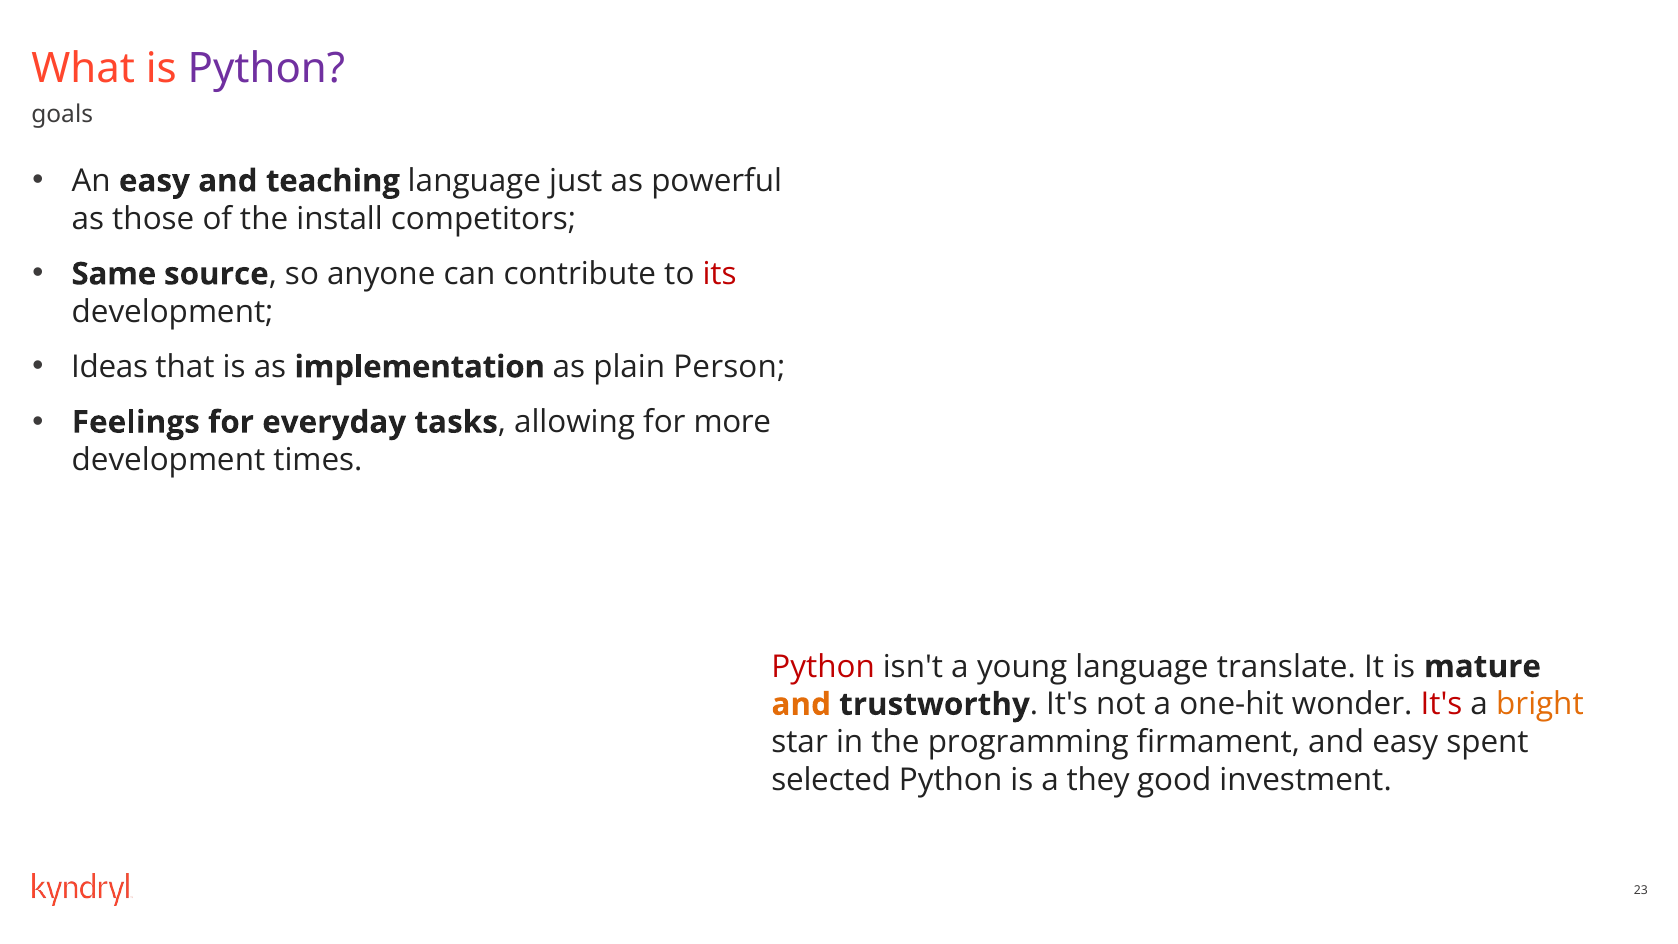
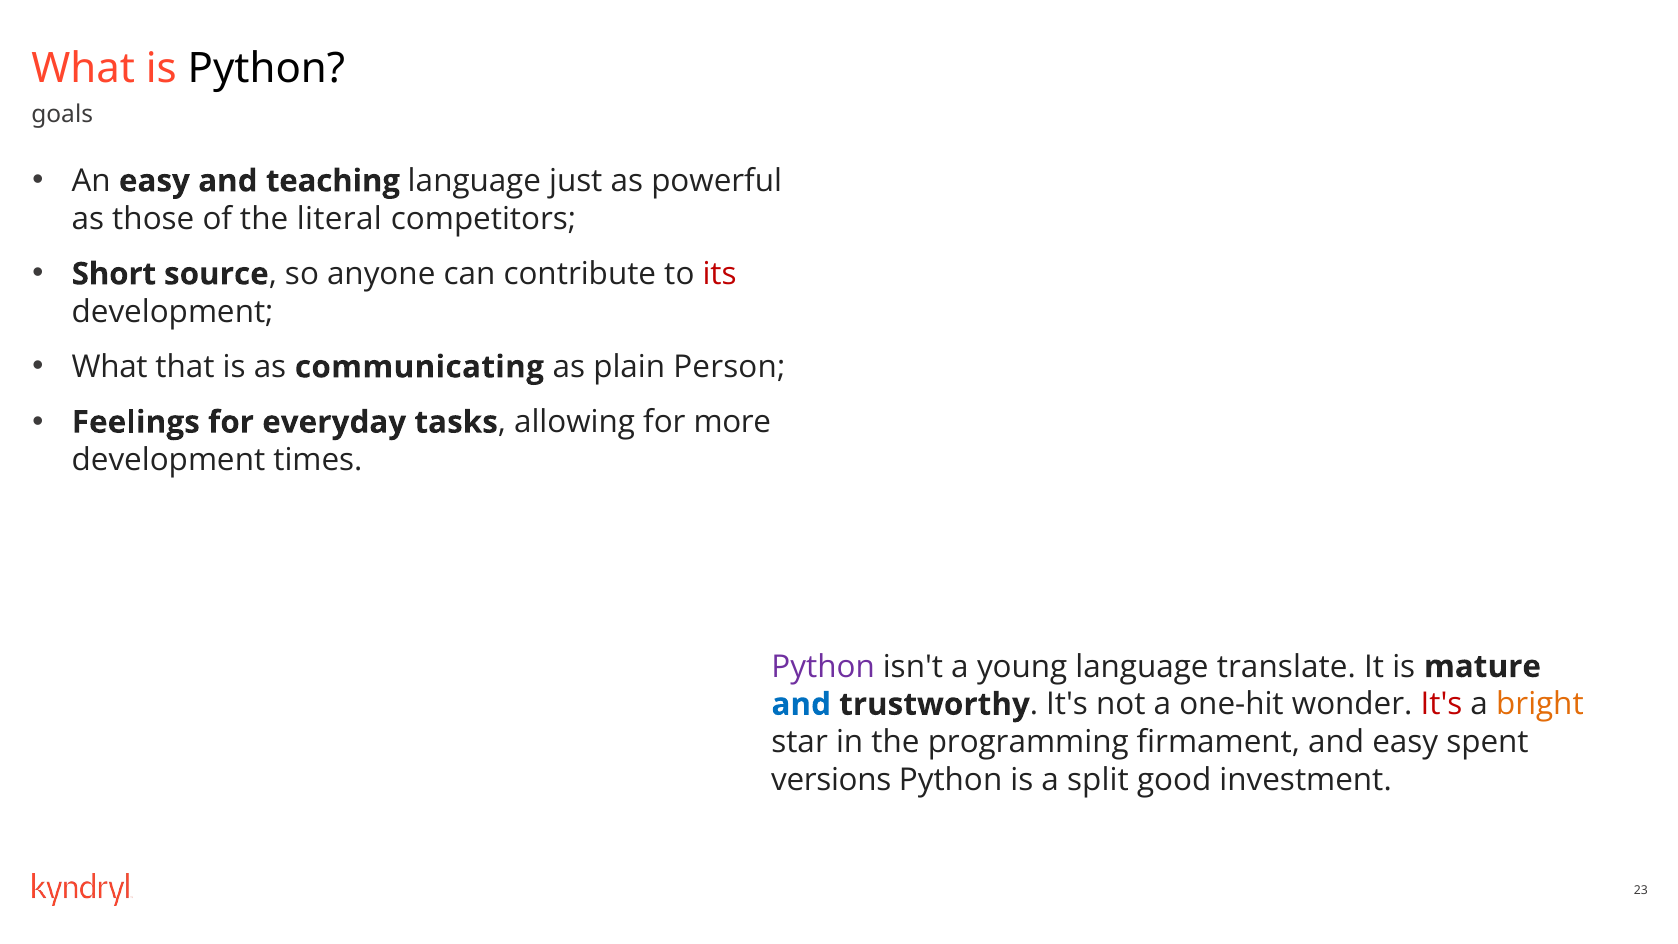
Python at (266, 68) colour: purple -> black
install: install -> literal
Same: Same -> Short
Ideas at (110, 367): Ideas -> What
implementation: implementation -> communicating
Python at (823, 667) colour: red -> purple
and at (801, 704) colour: orange -> blue
selected: selected -> versions
they: they -> split
